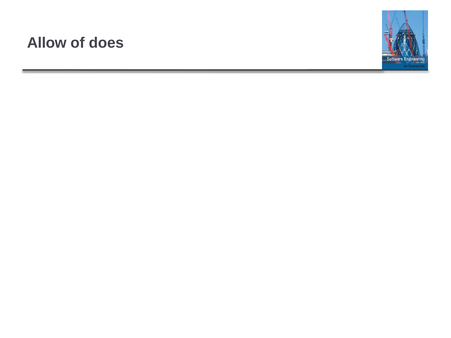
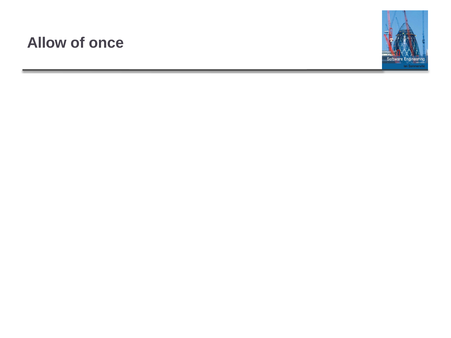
does: does -> once
